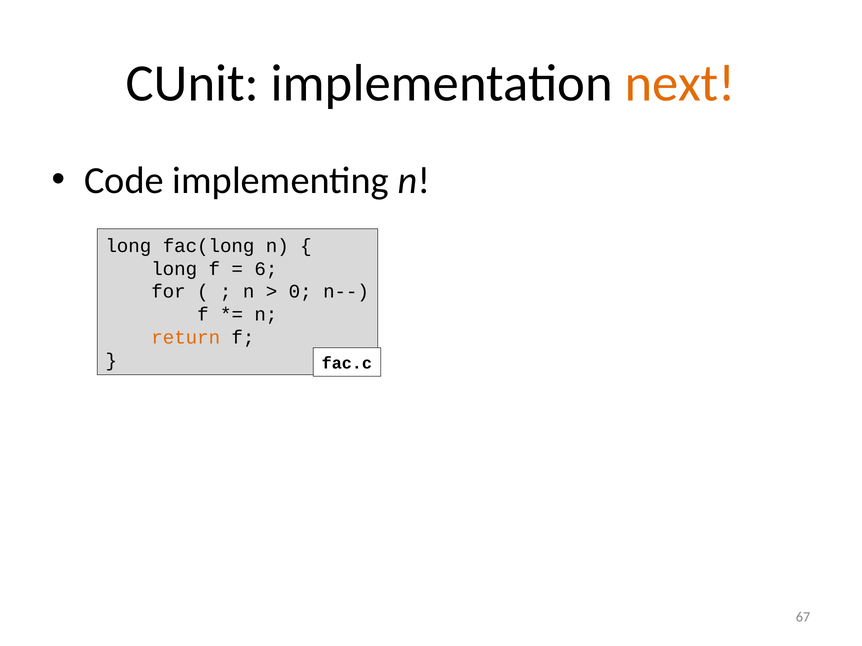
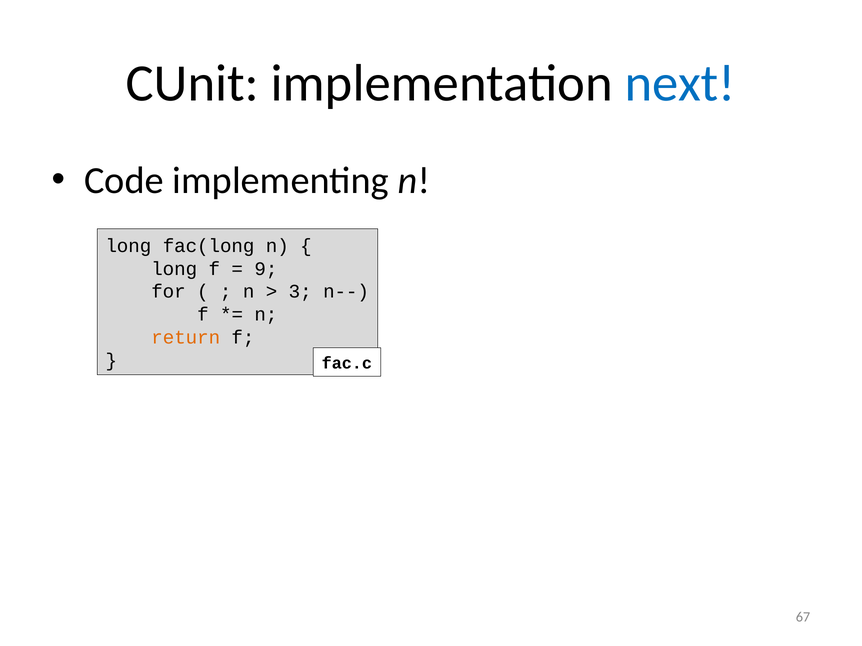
next colour: orange -> blue
6: 6 -> 9
0: 0 -> 3
